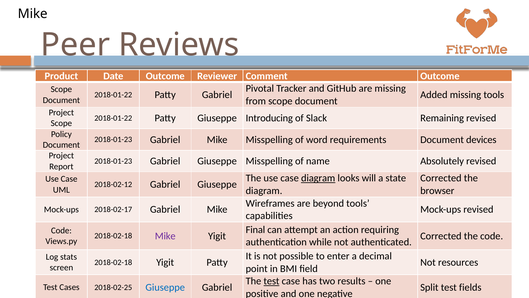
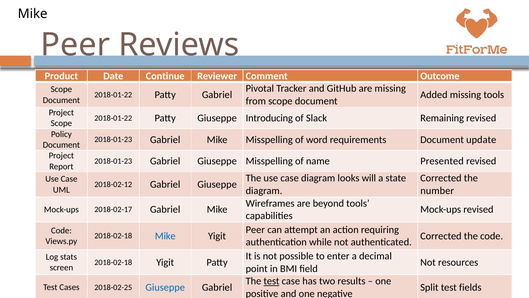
Date Outcome: Outcome -> Continue
devices: devices -> update
Absolutely: Absolutely -> Presented
diagram at (318, 178) underline: present -> none
browser: browser -> number
Final at (255, 229): Final -> Peer
Mike at (165, 236) colour: purple -> blue
